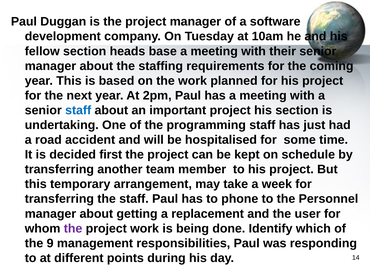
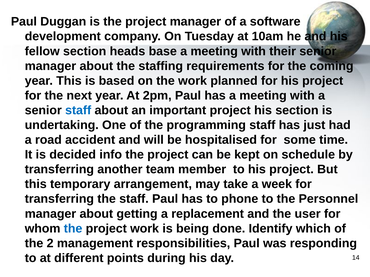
first: first -> info
the at (73, 229) colour: purple -> blue
9: 9 -> 2
